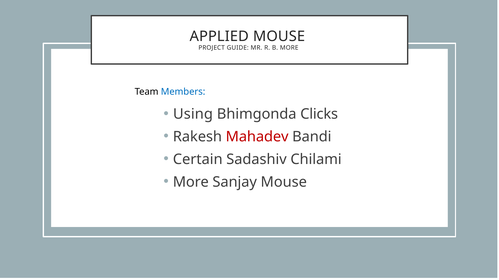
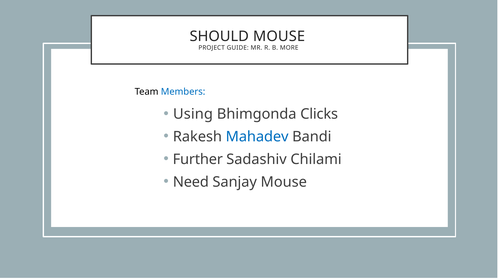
APPLIED: APPLIED -> SHOULD
Mahadev colour: red -> blue
Certain: Certain -> Further
More at (191, 182): More -> Need
